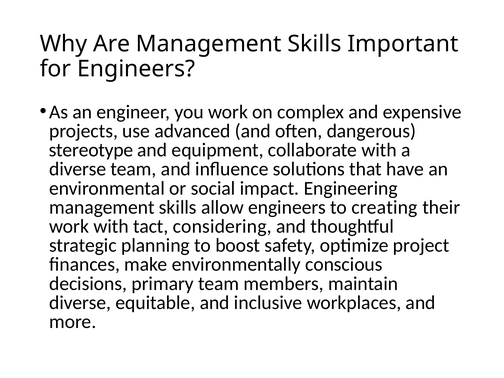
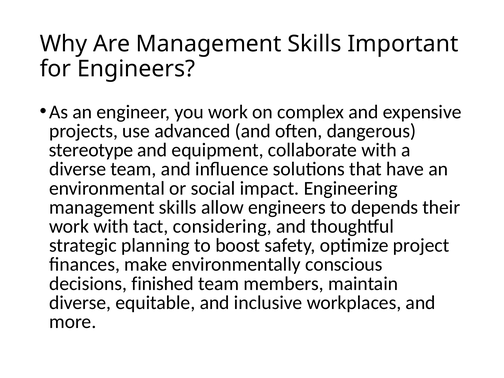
creating: creating -> depends
primary: primary -> finished
